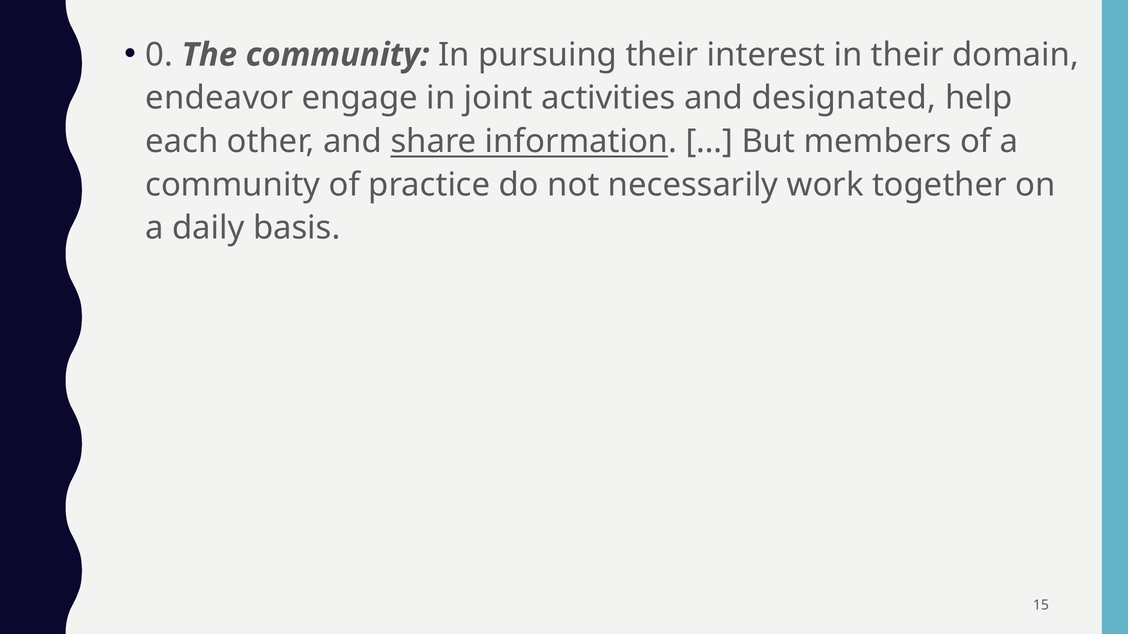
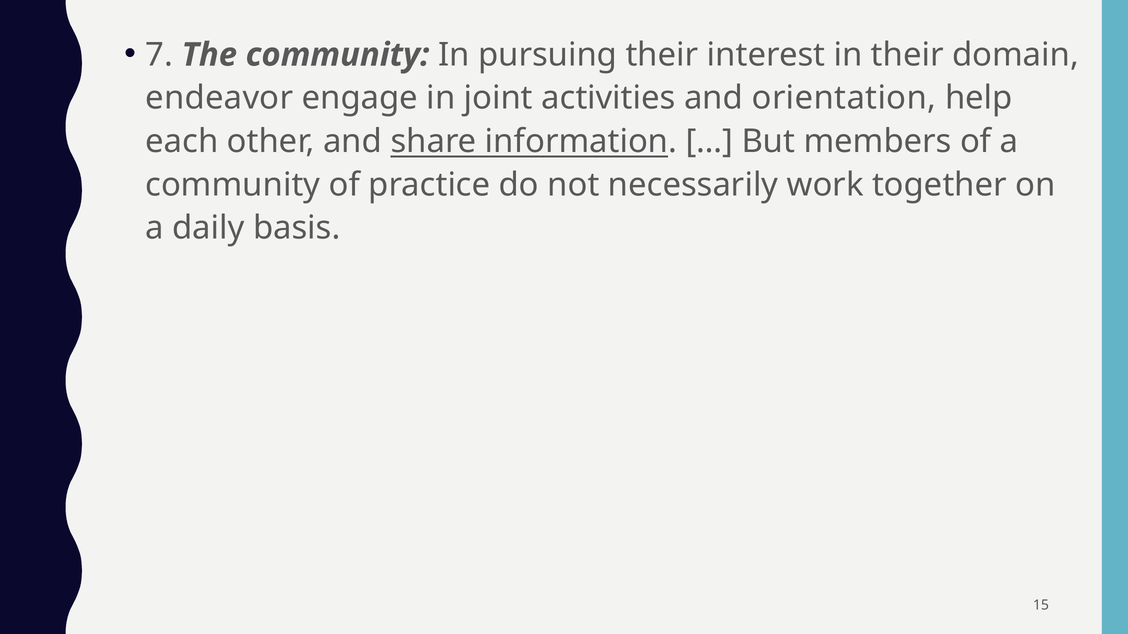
0: 0 -> 7
designated: designated -> orientation
